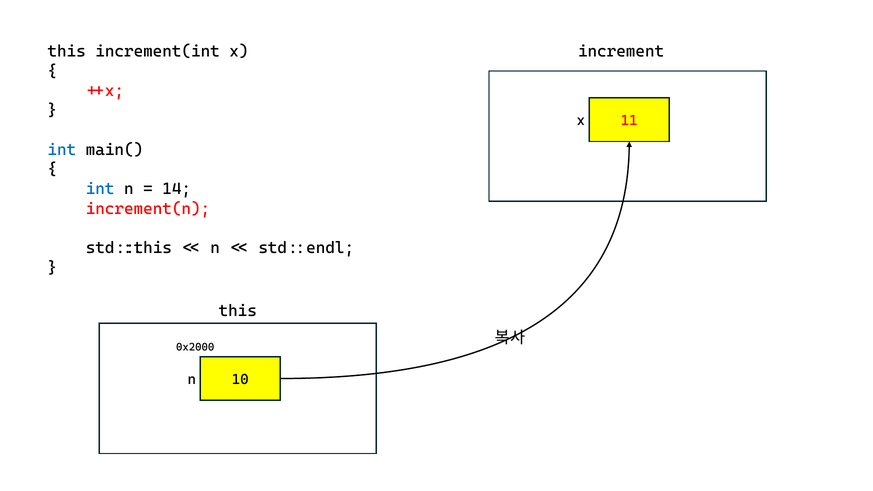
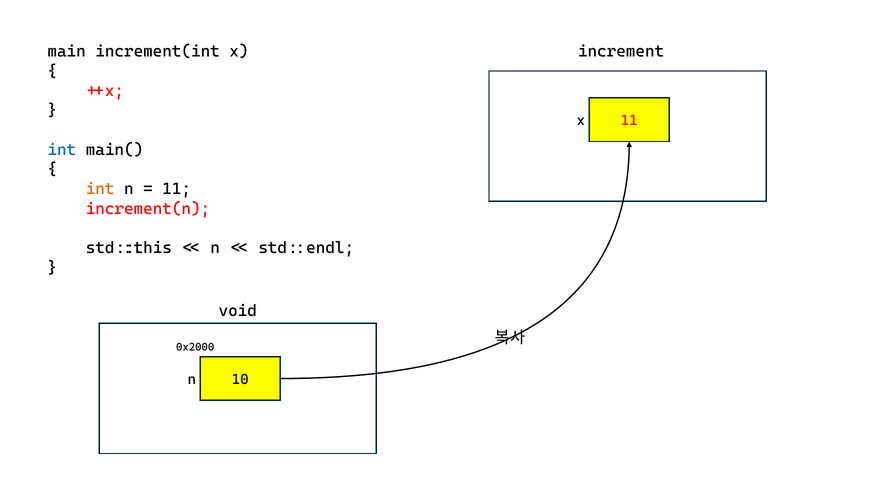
this at (67, 52): this -> main
int at (100, 189) colour: blue -> orange
14 at (177, 189): 14 -> 11
this at (238, 311): this -> void
